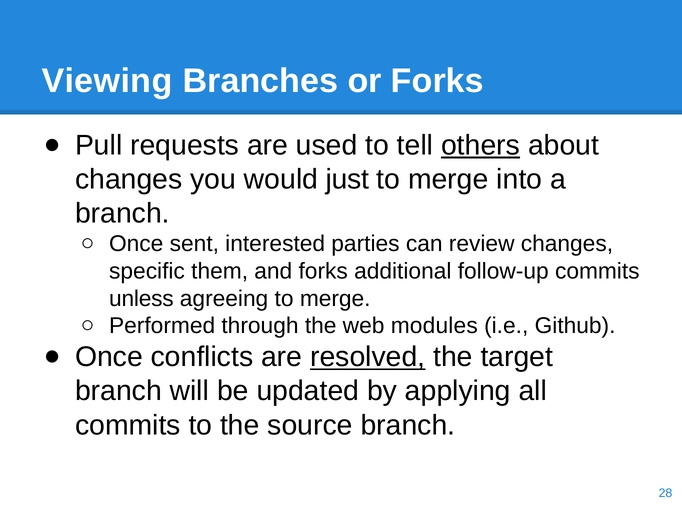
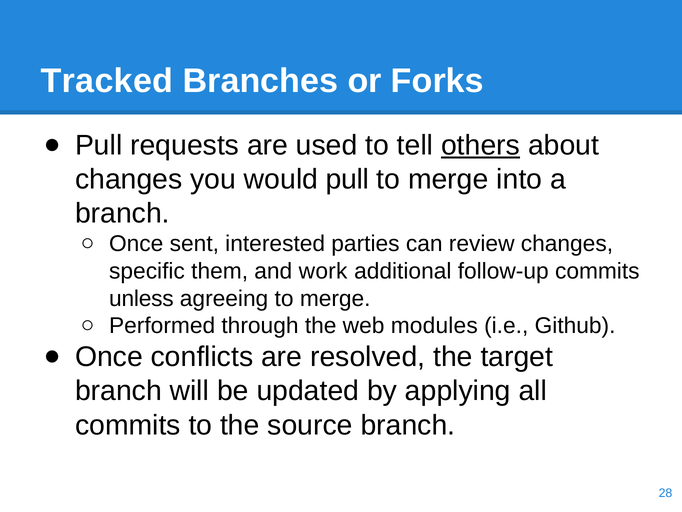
Viewing: Viewing -> Tracked
would just: just -> pull
and forks: forks -> work
resolved underline: present -> none
